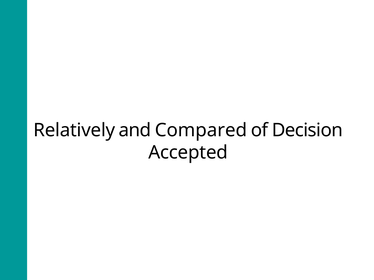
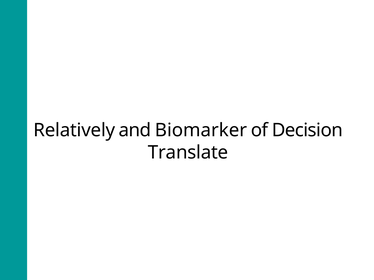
Compared: Compared -> Biomarker
Accepted: Accepted -> Translate
